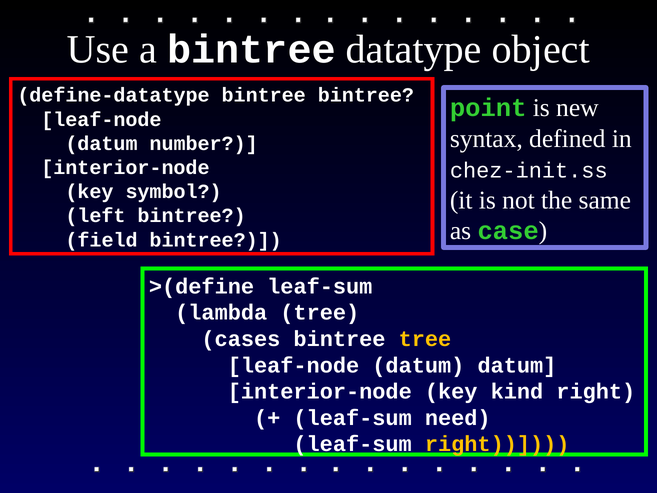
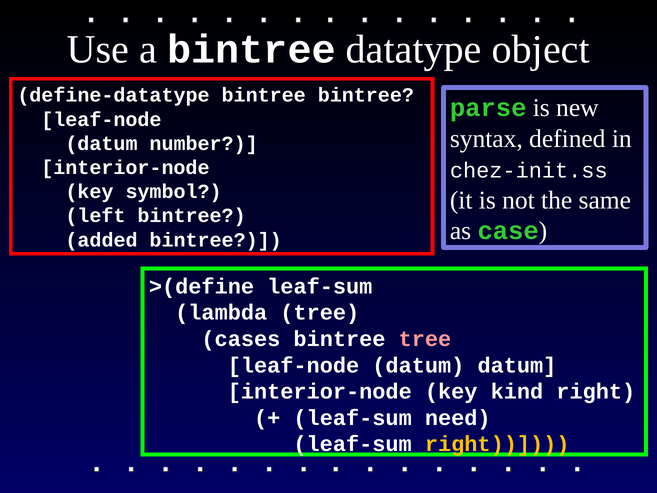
point: point -> parse
field: field -> added
tree at (425, 339) colour: yellow -> pink
